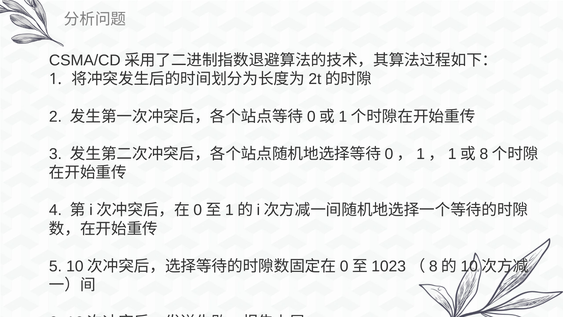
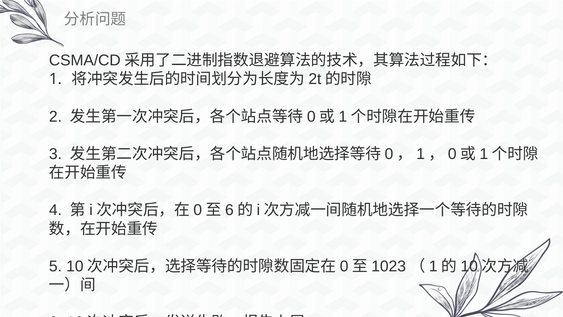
1 at (452, 154): 1 -> 0
8 at (484, 154): 8 -> 1
1 at (229, 210): 1 -> 6
8 at (433, 266): 8 -> 1
